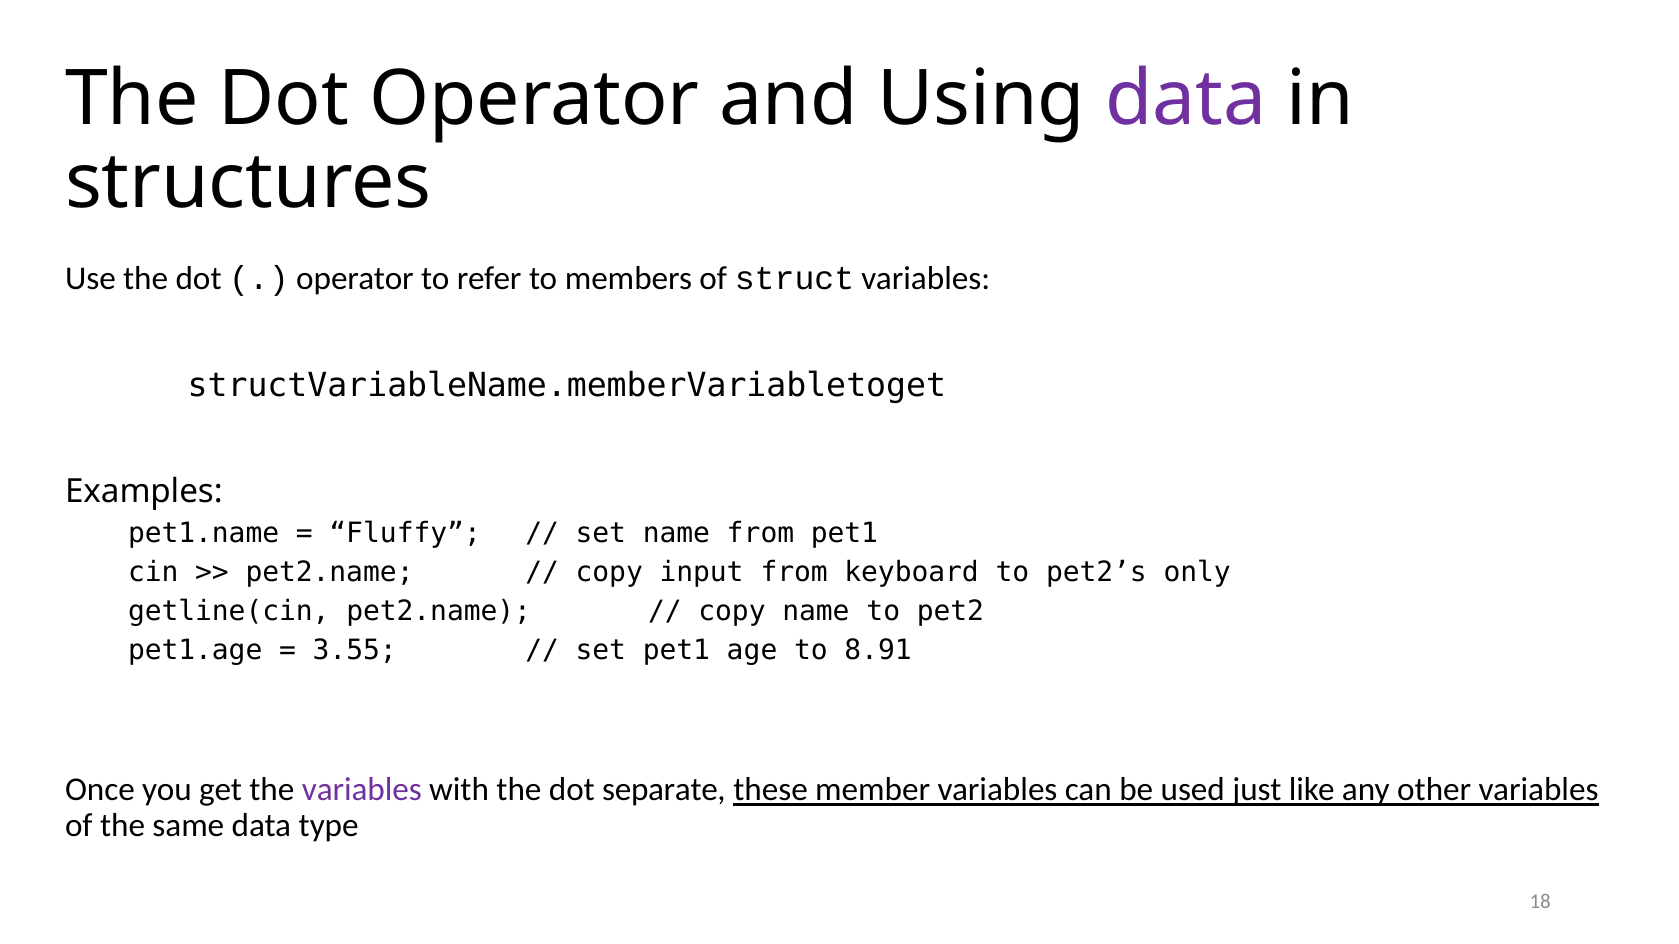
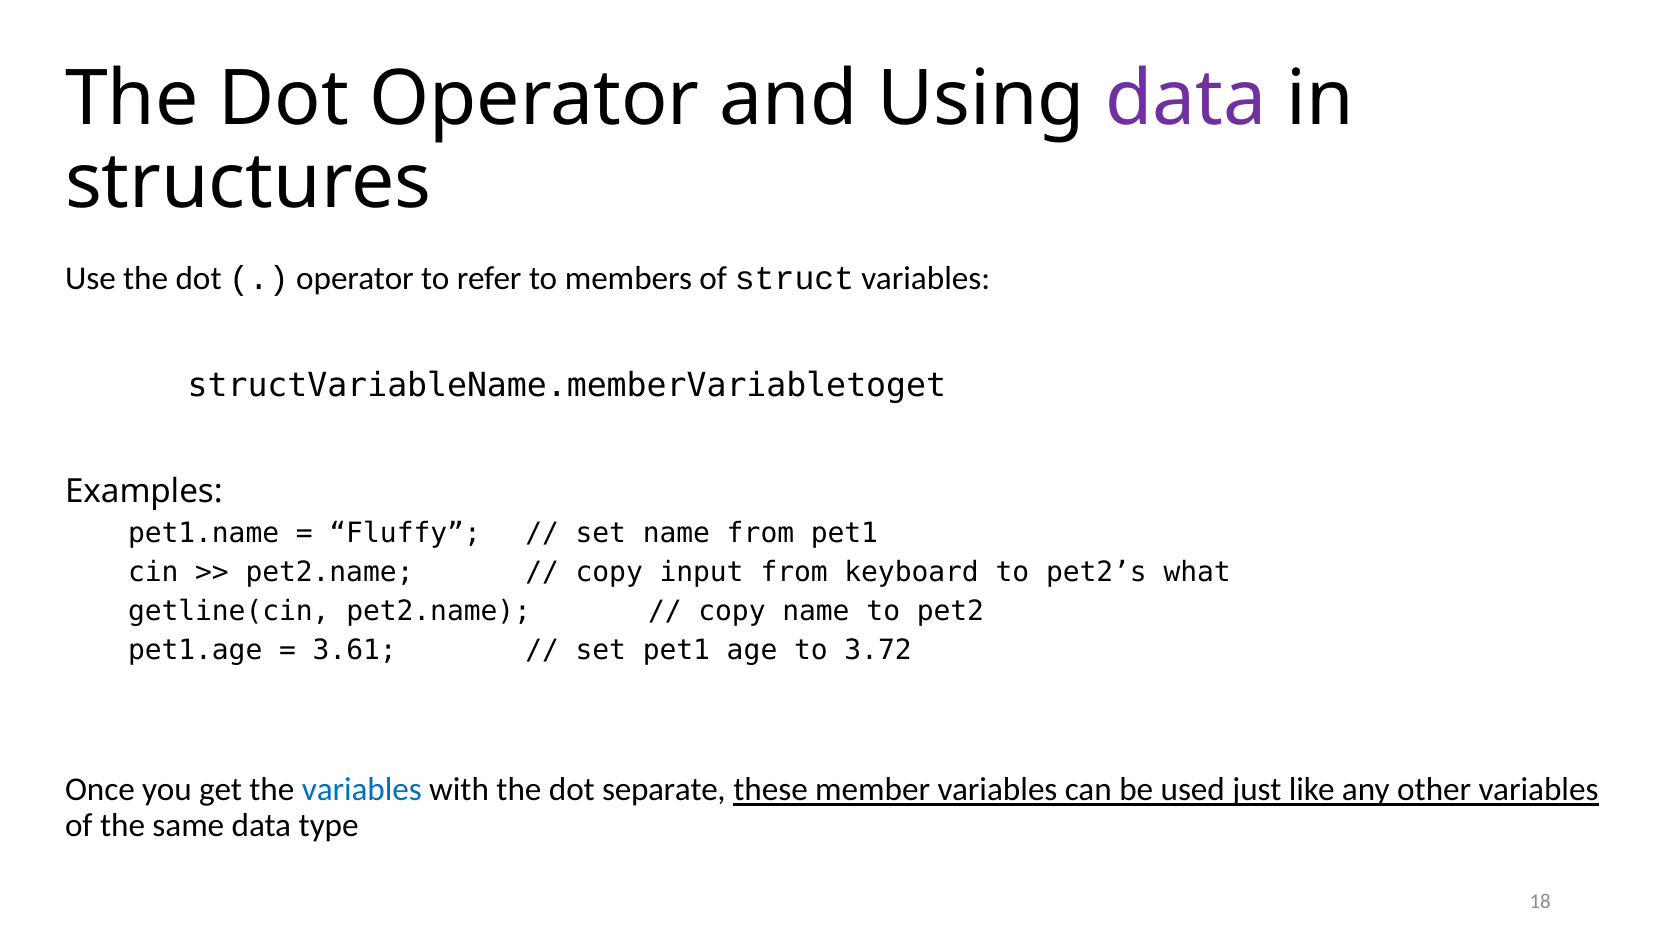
only: only -> what
3.55: 3.55 -> 3.61
8.91: 8.91 -> 3.72
variables at (362, 790) colour: purple -> blue
